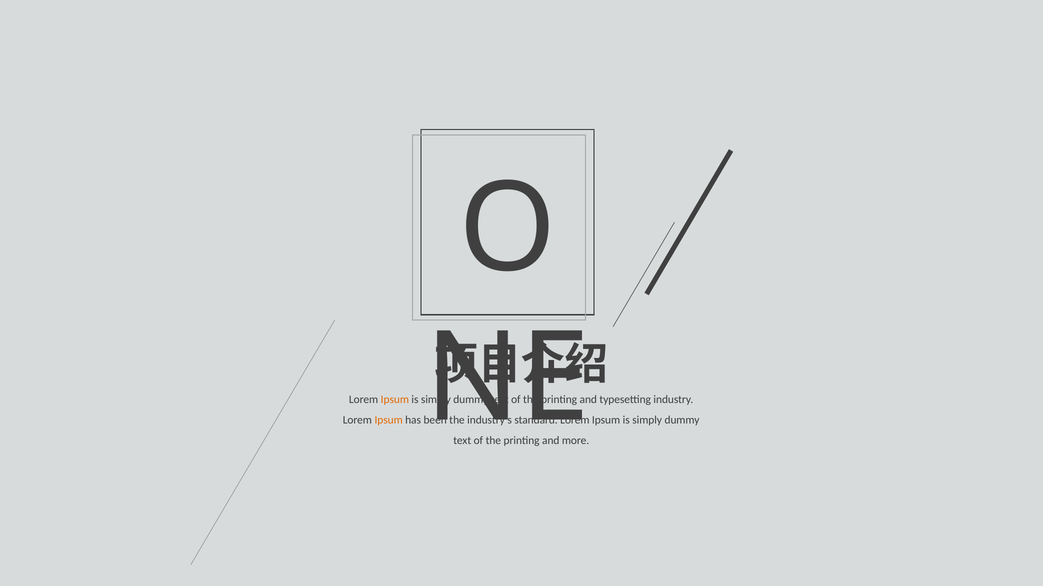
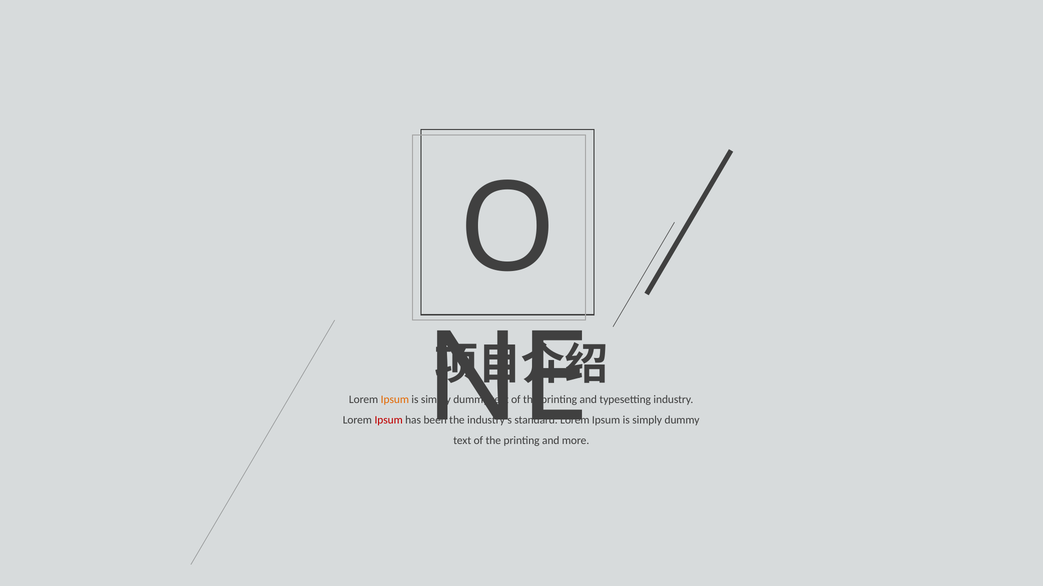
Ipsum at (389, 420) colour: orange -> red
